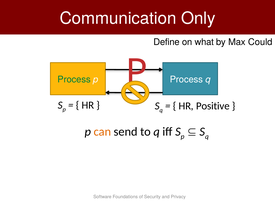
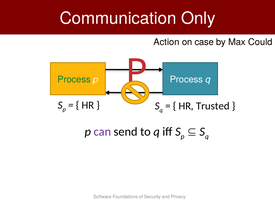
Define: Define -> Action
what: what -> case
Positive: Positive -> Trusted
can colour: orange -> purple
